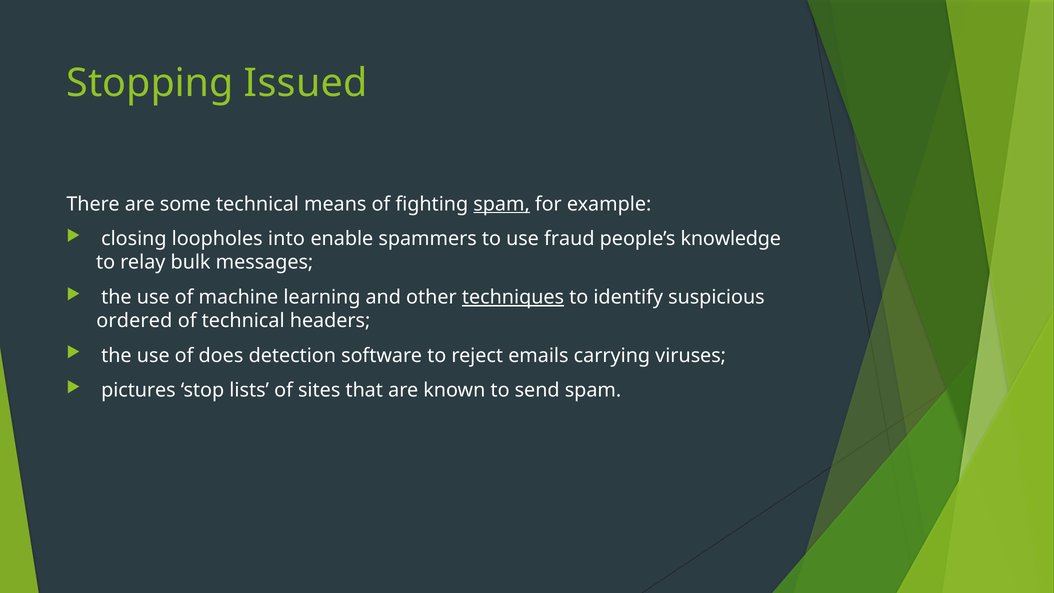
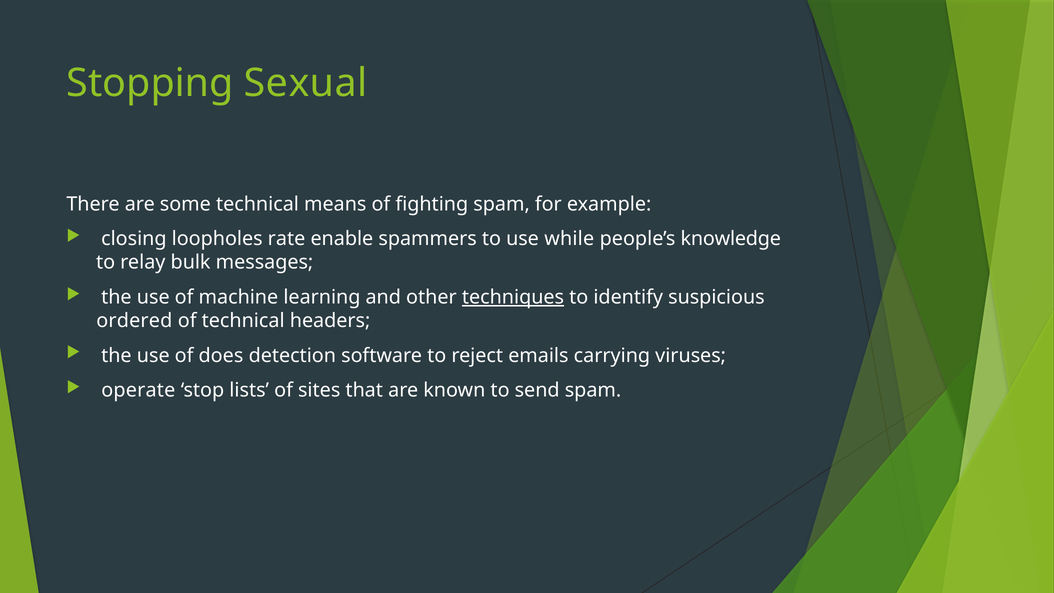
Issued: Issued -> Sexual
spam at (502, 204) underline: present -> none
into: into -> rate
fraud: fraud -> while
pictures: pictures -> operate
